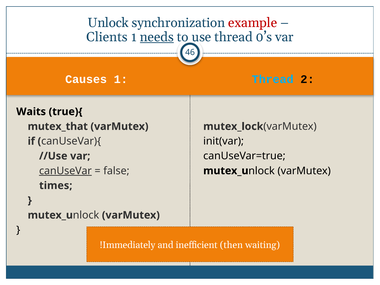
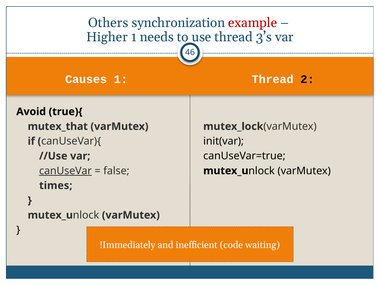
Unlock: Unlock -> Others
Clients: Clients -> Higher
needs underline: present -> none
0’s: 0’s -> 3’s
Thread at (273, 79) colour: light blue -> white
Waits: Waits -> Avoid
then: then -> code
